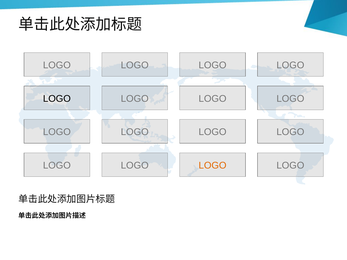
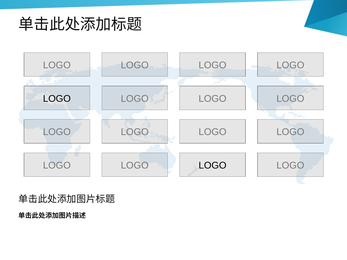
LOGO at (213, 166) colour: orange -> black
